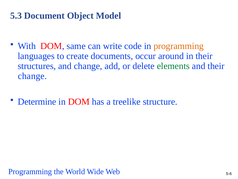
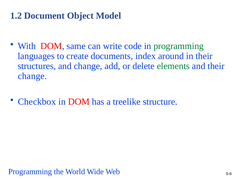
5.3: 5.3 -> 1.2
programming at (179, 46) colour: orange -> green
occur: occur -> index
Determine: Determine -> Checkbox
